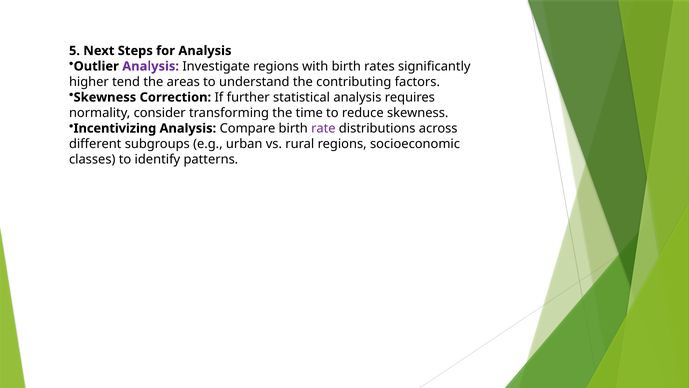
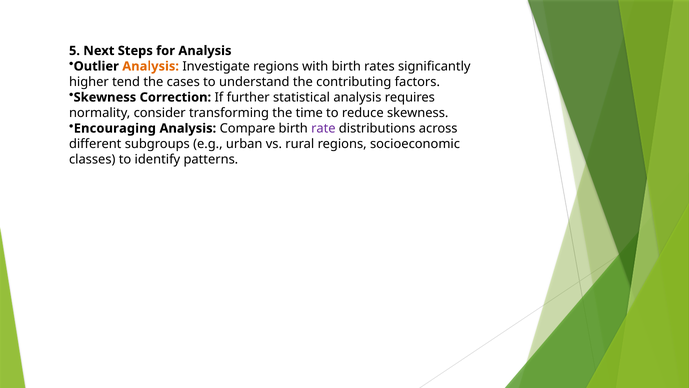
Analysis at (151, 66) colour: purple -> orange
areas: areas -> cases
Incentivizing: Incentivizing -> Encouraging
